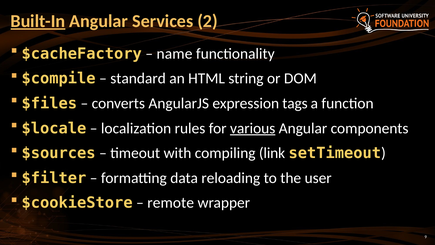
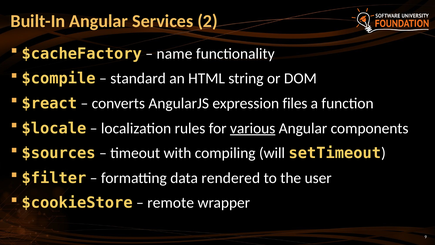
Built-In underline: present -> none
$files: $files -> $react
tags: tags -> files
link: link -> will
reloading: reloading -> rendered
